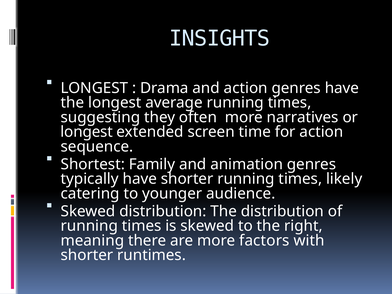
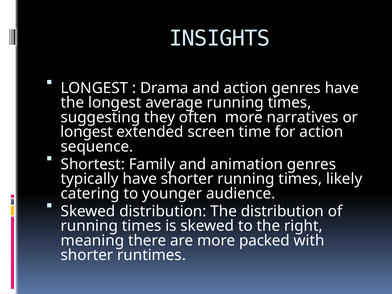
factors: factors -> packed
